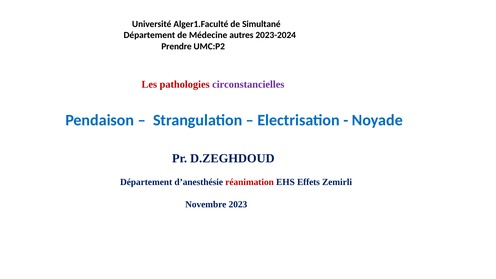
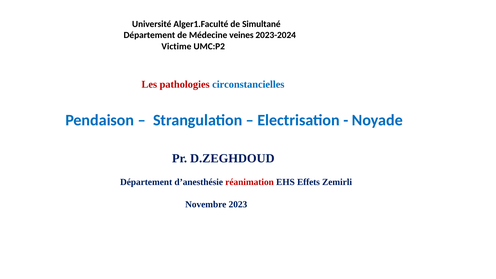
autres: autres -> veines
Prendre: Prendre -> Victime
circonstancielles colour: purple -> blue
